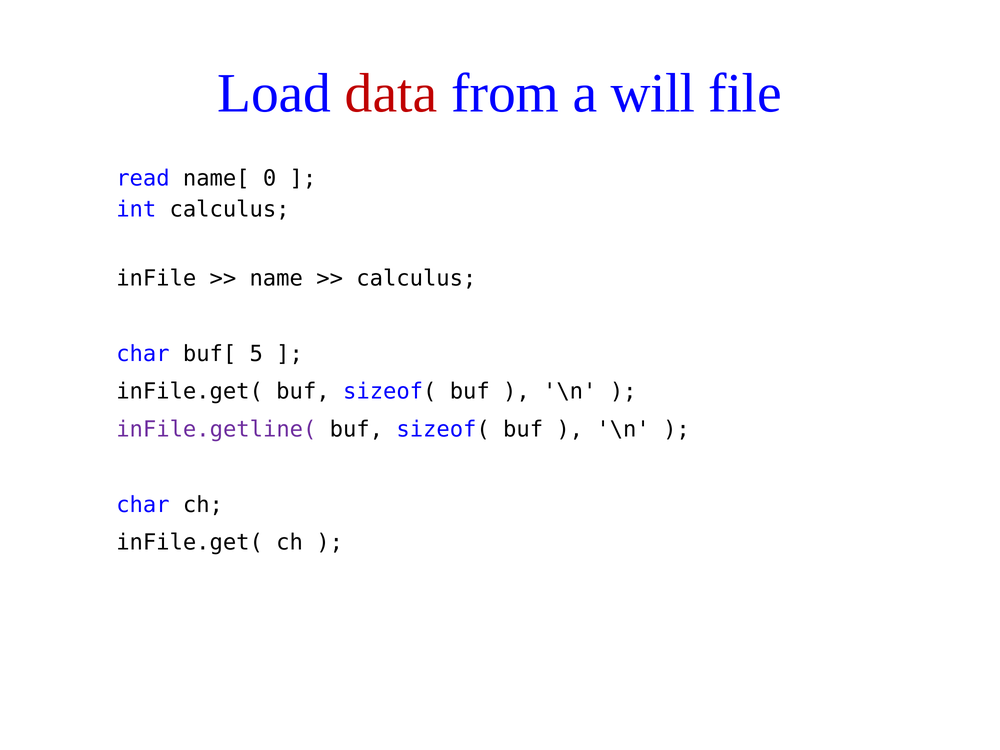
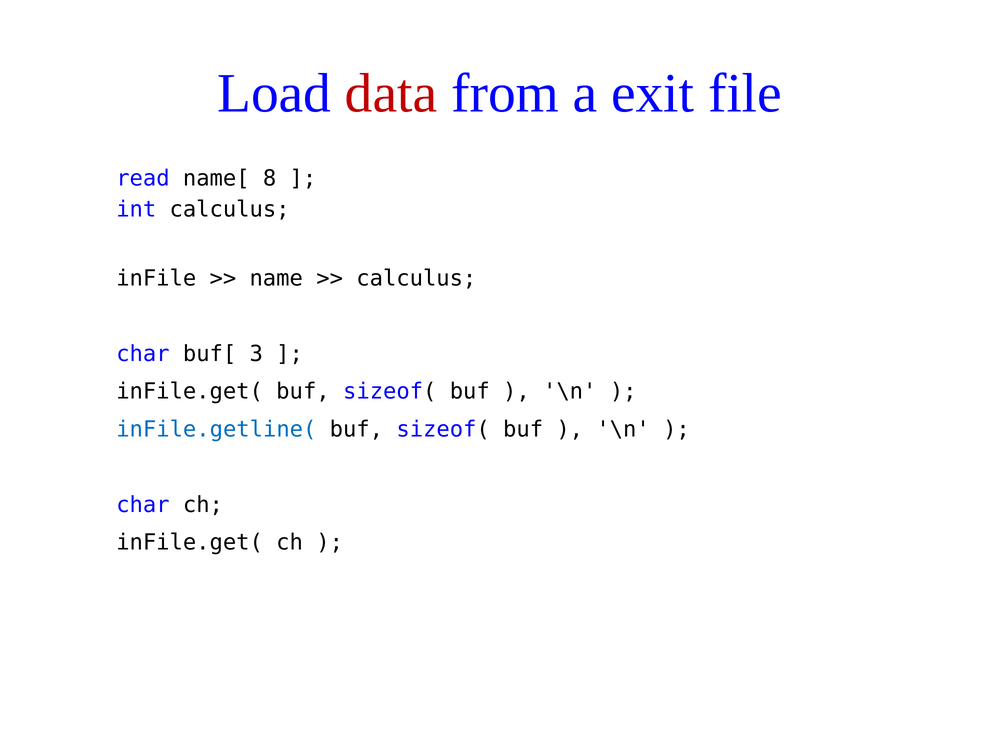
will: will -> exit
0: 0 -> 8
5: 5 -> 3
inFile.getline( colour: purple -> blue
